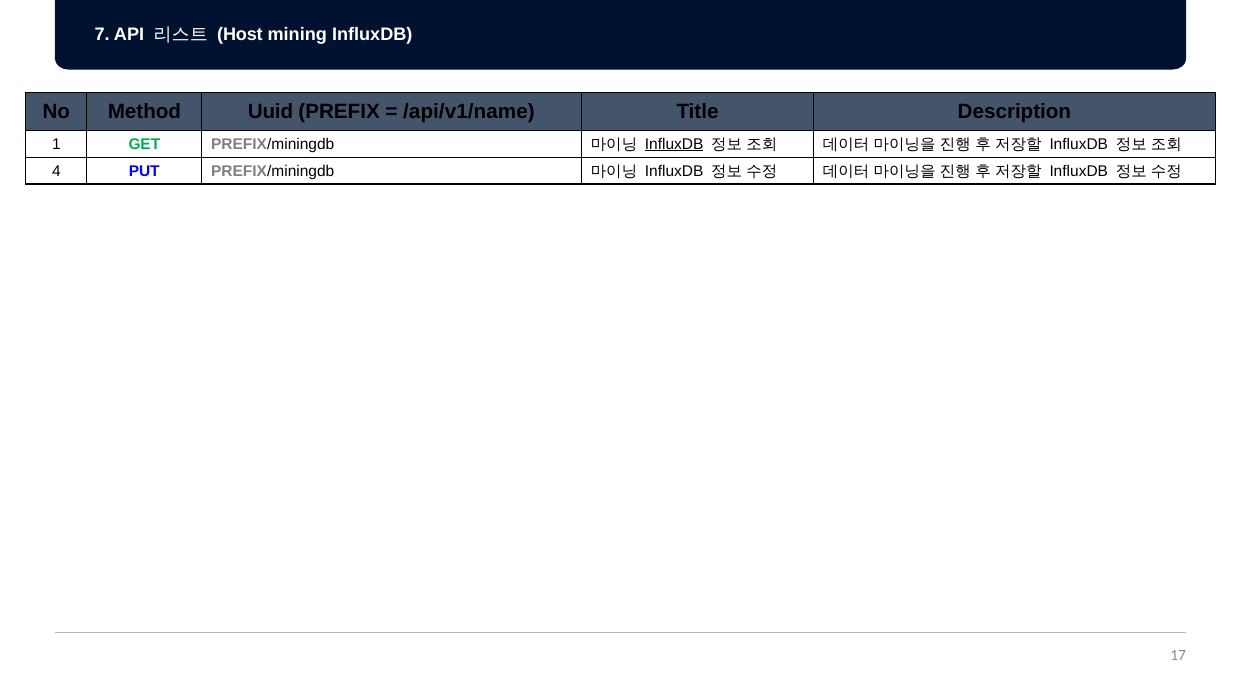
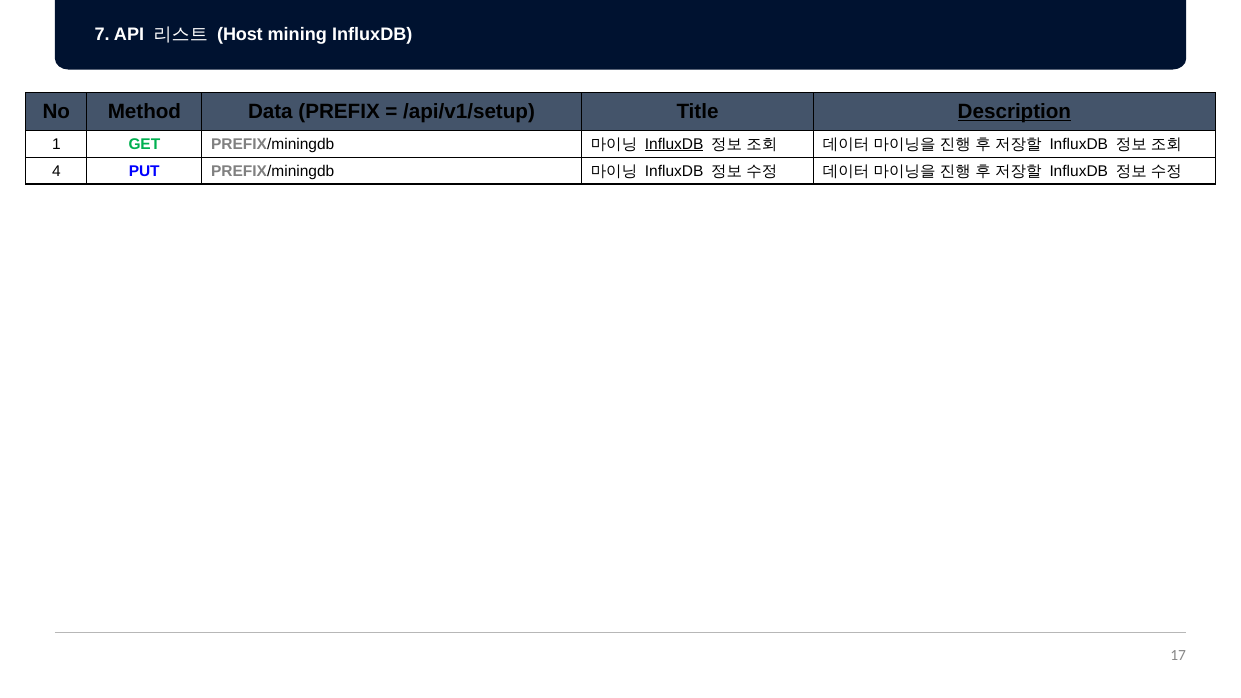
Uuid: Uuid -> Data
/api/v1/name: /api/v1/name -> /api/v1/setup
Description underline: none -> present
